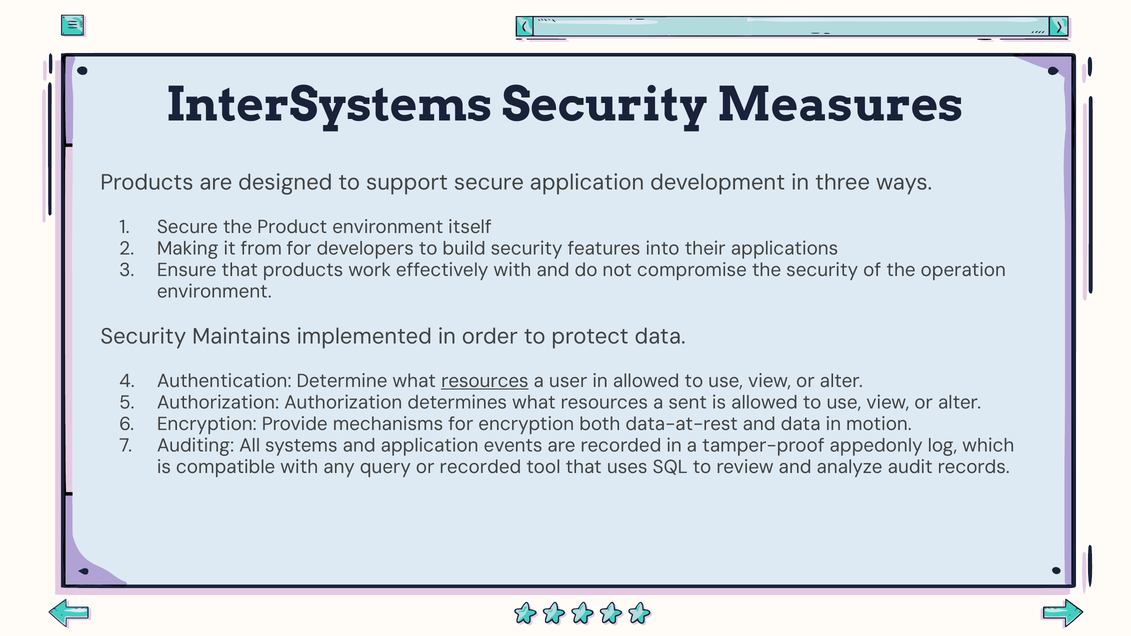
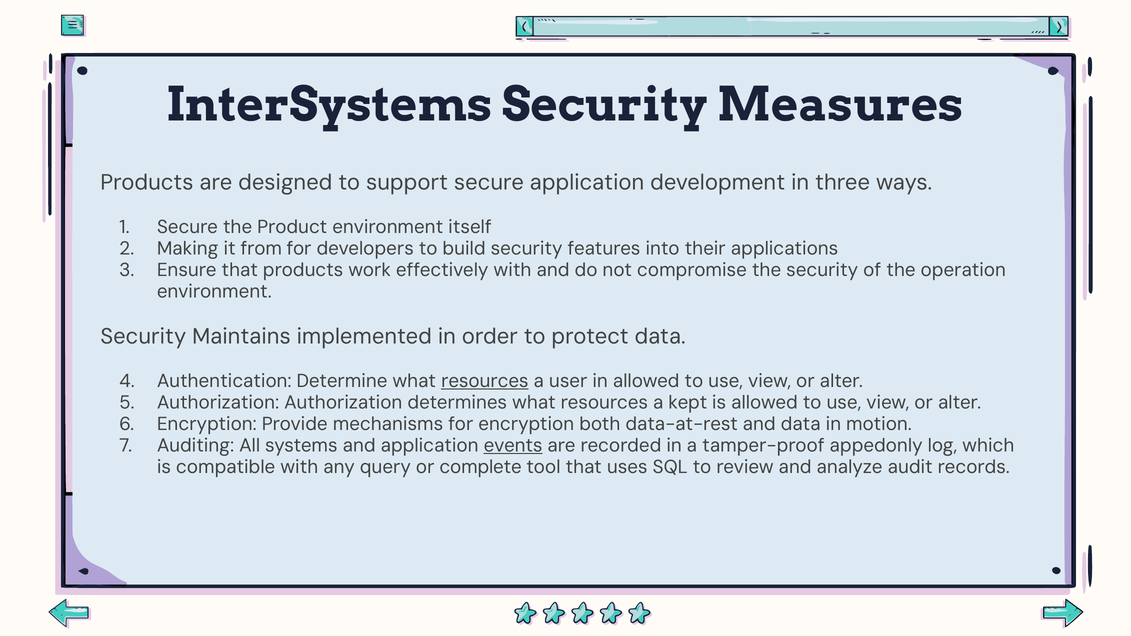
sent: sent -> kept
events underline: none -> present
or recorded: recorded -> complete
